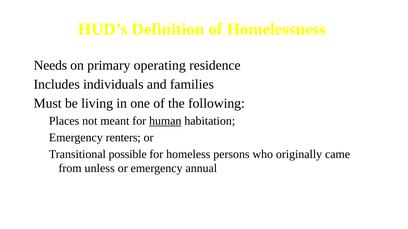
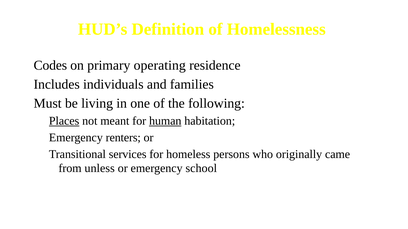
Needs: Needs -> Codes
Places underline: none -> present
possible: possible -> services
annual: annual -> school
